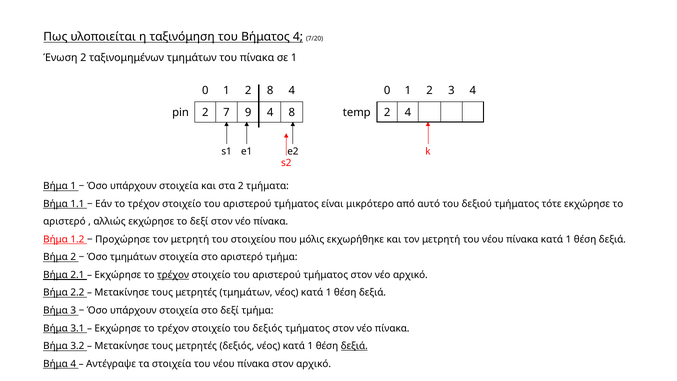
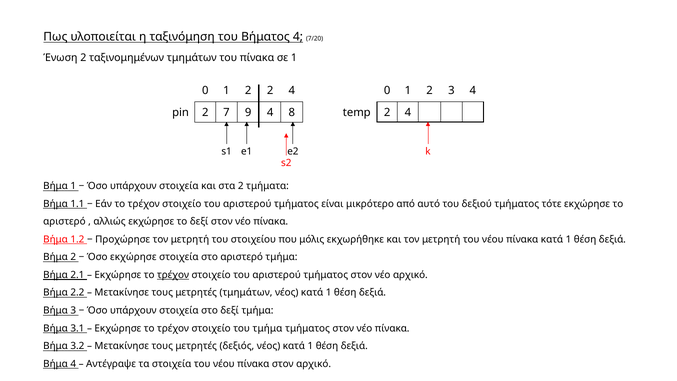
2 8: 8 -> 2
Όσο τμημάτων: τμημάτων -> εκχώρησε
του δεξιός: δεξιός -> τμήμα
δεξιά at (354, 346) underline: present -> none
